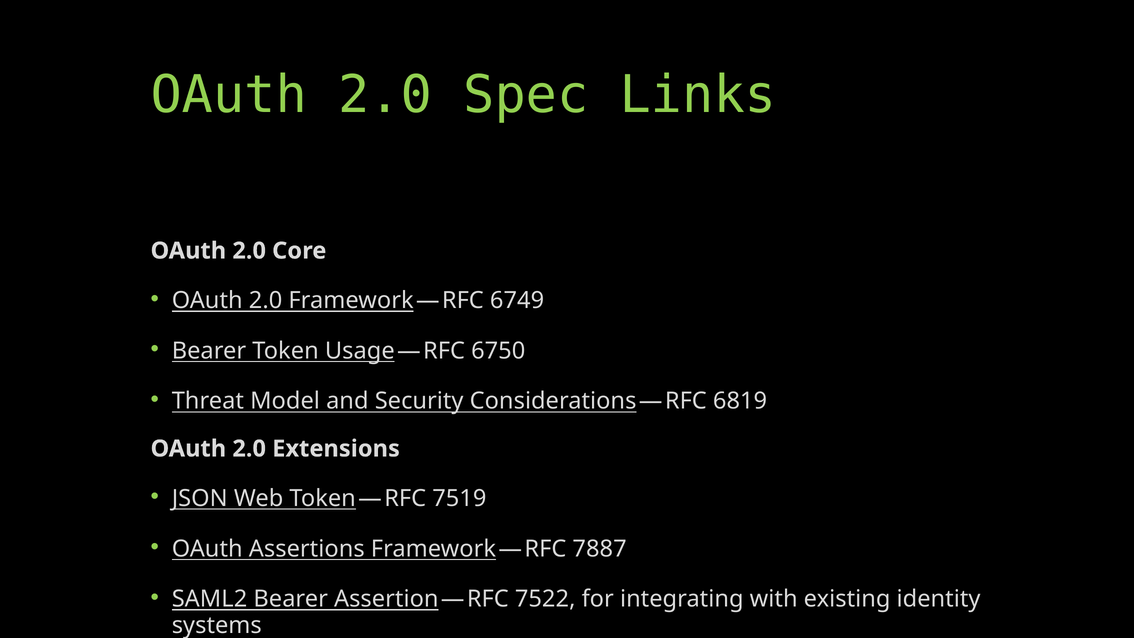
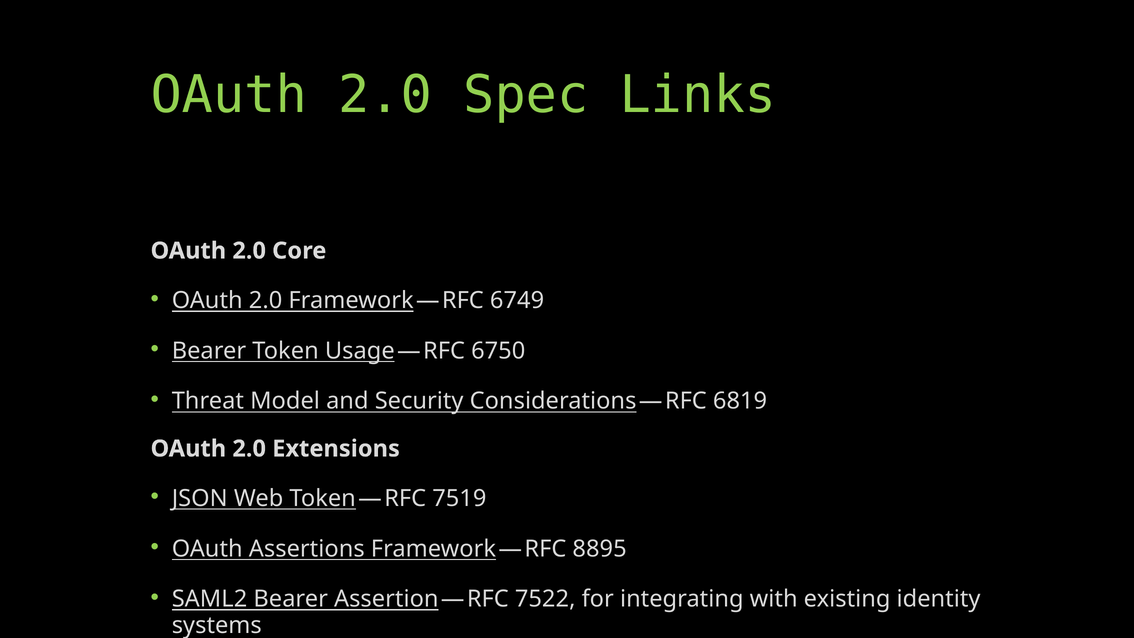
7887: 7887 -> 8895
